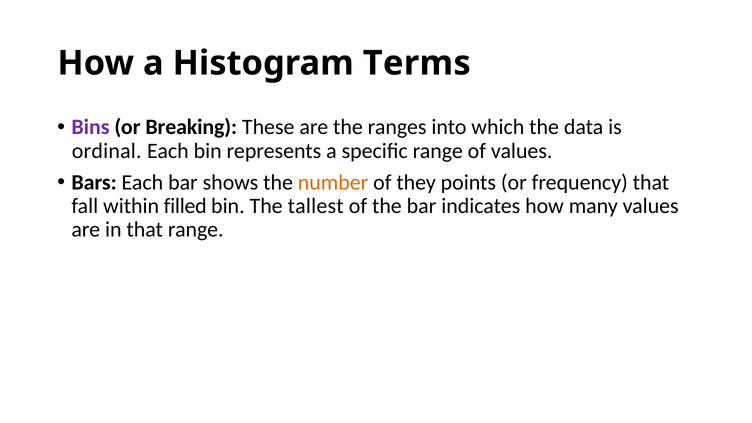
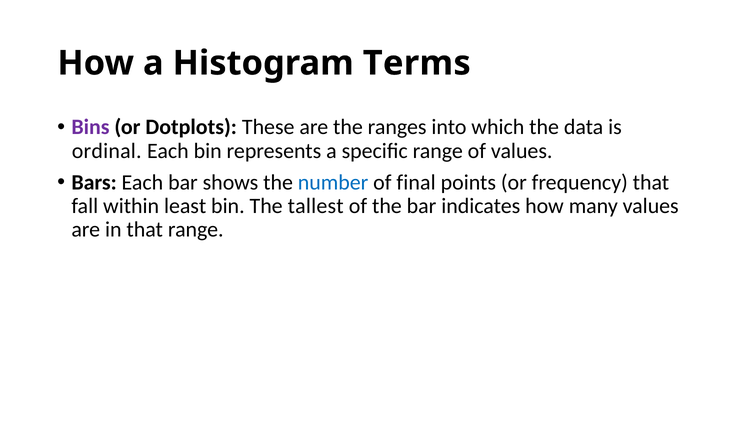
Breaking: Breaking -> Dotplots
number colour: orange -> blue
they: they -> final
filled: filled -> least
